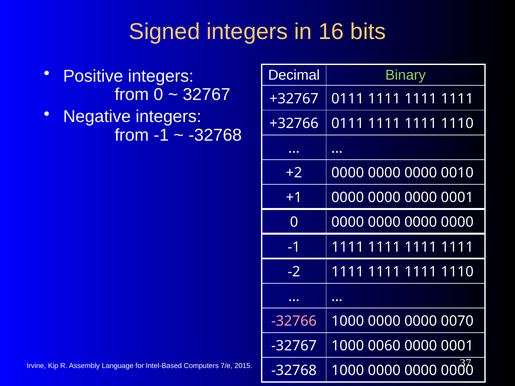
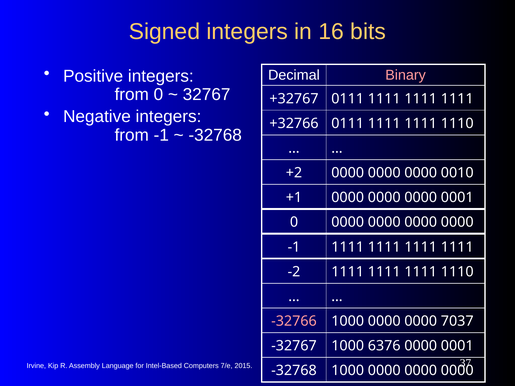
Binary colour: light green -> pink
0070: 0070 -> 7037
0060: 0060 -> 6376
